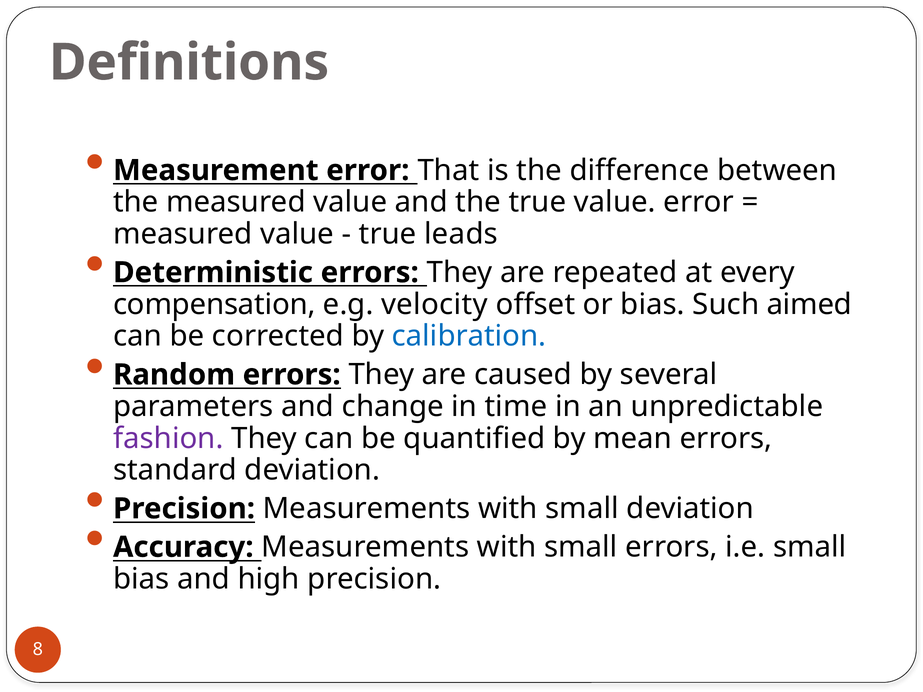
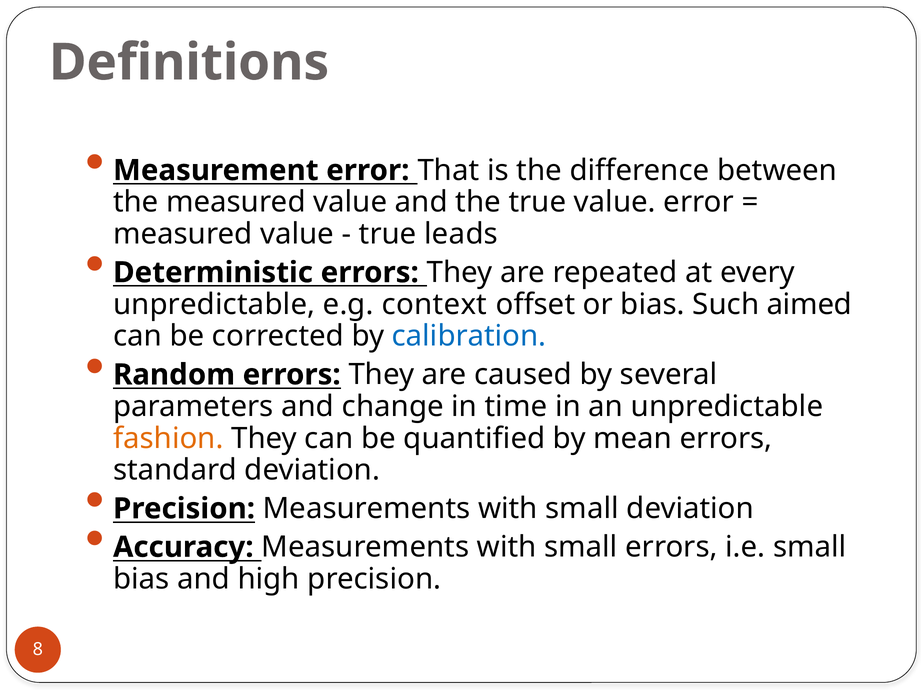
compensation at (214, 304): compensation -> unpredictable
velocity: velocity -> context
fashion colour: purple -> orange
